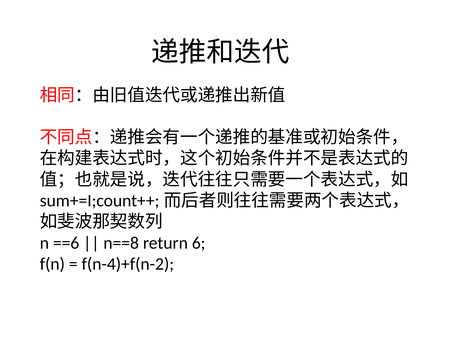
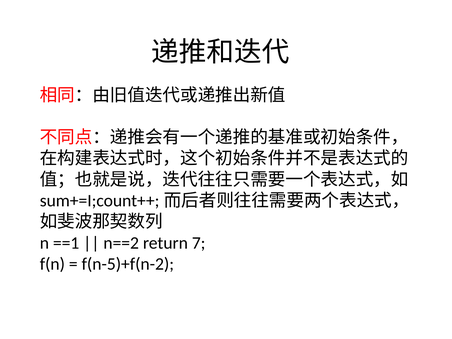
==6: ==6 -> ==1
n==8: n==8 -> n==2
6: 6 -> 7
f(n-4)+f(n-2: f(n-4)+f(n-2 -> f(n-5)+f(n-2
